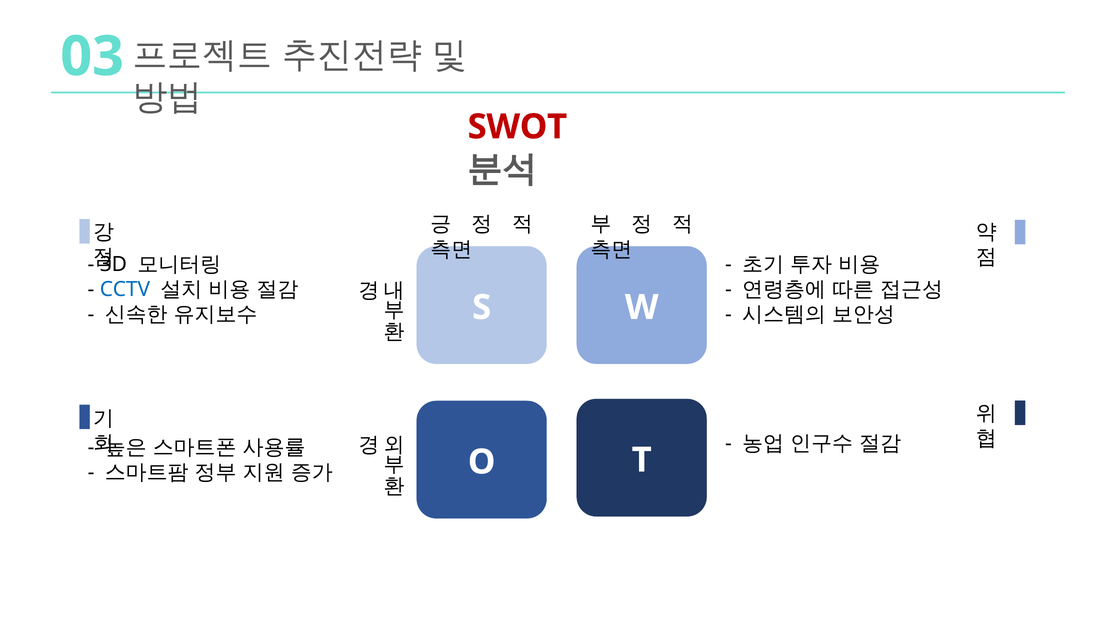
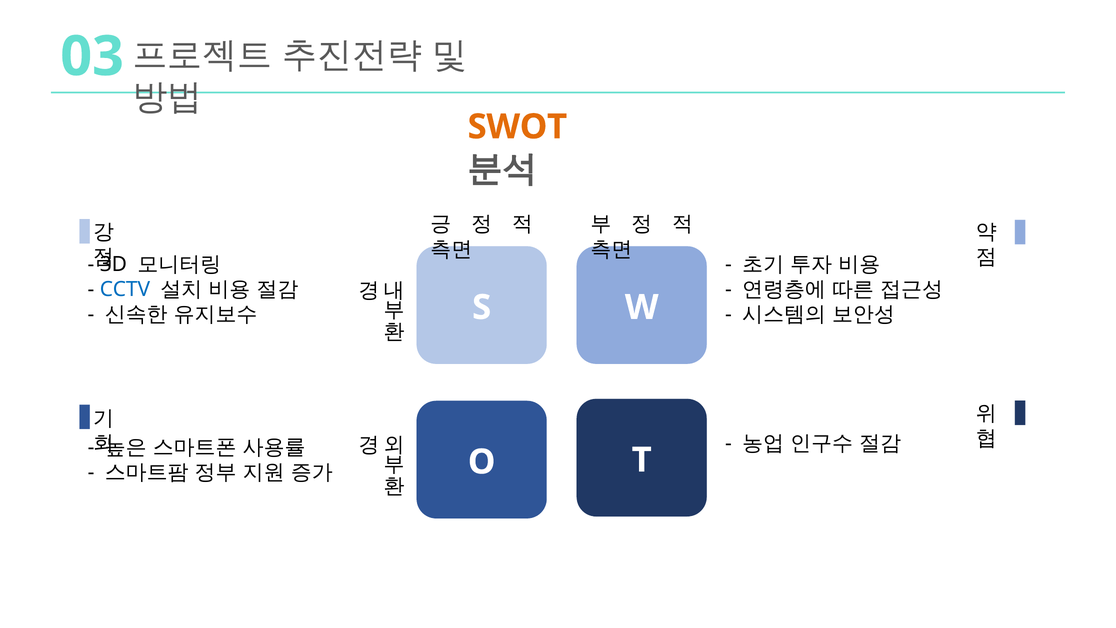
SWOT colour: red -> orange
